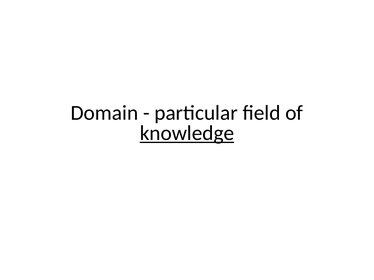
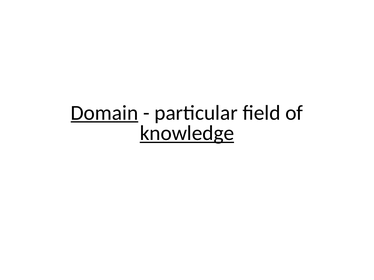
Domain underline: none -> present
